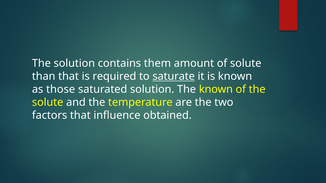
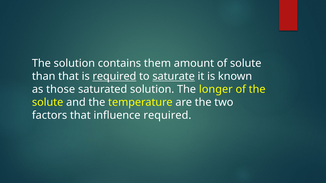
required at (114, 76) underline: none -> present
The known: known -> longer
influence obtained: obtained -> required
